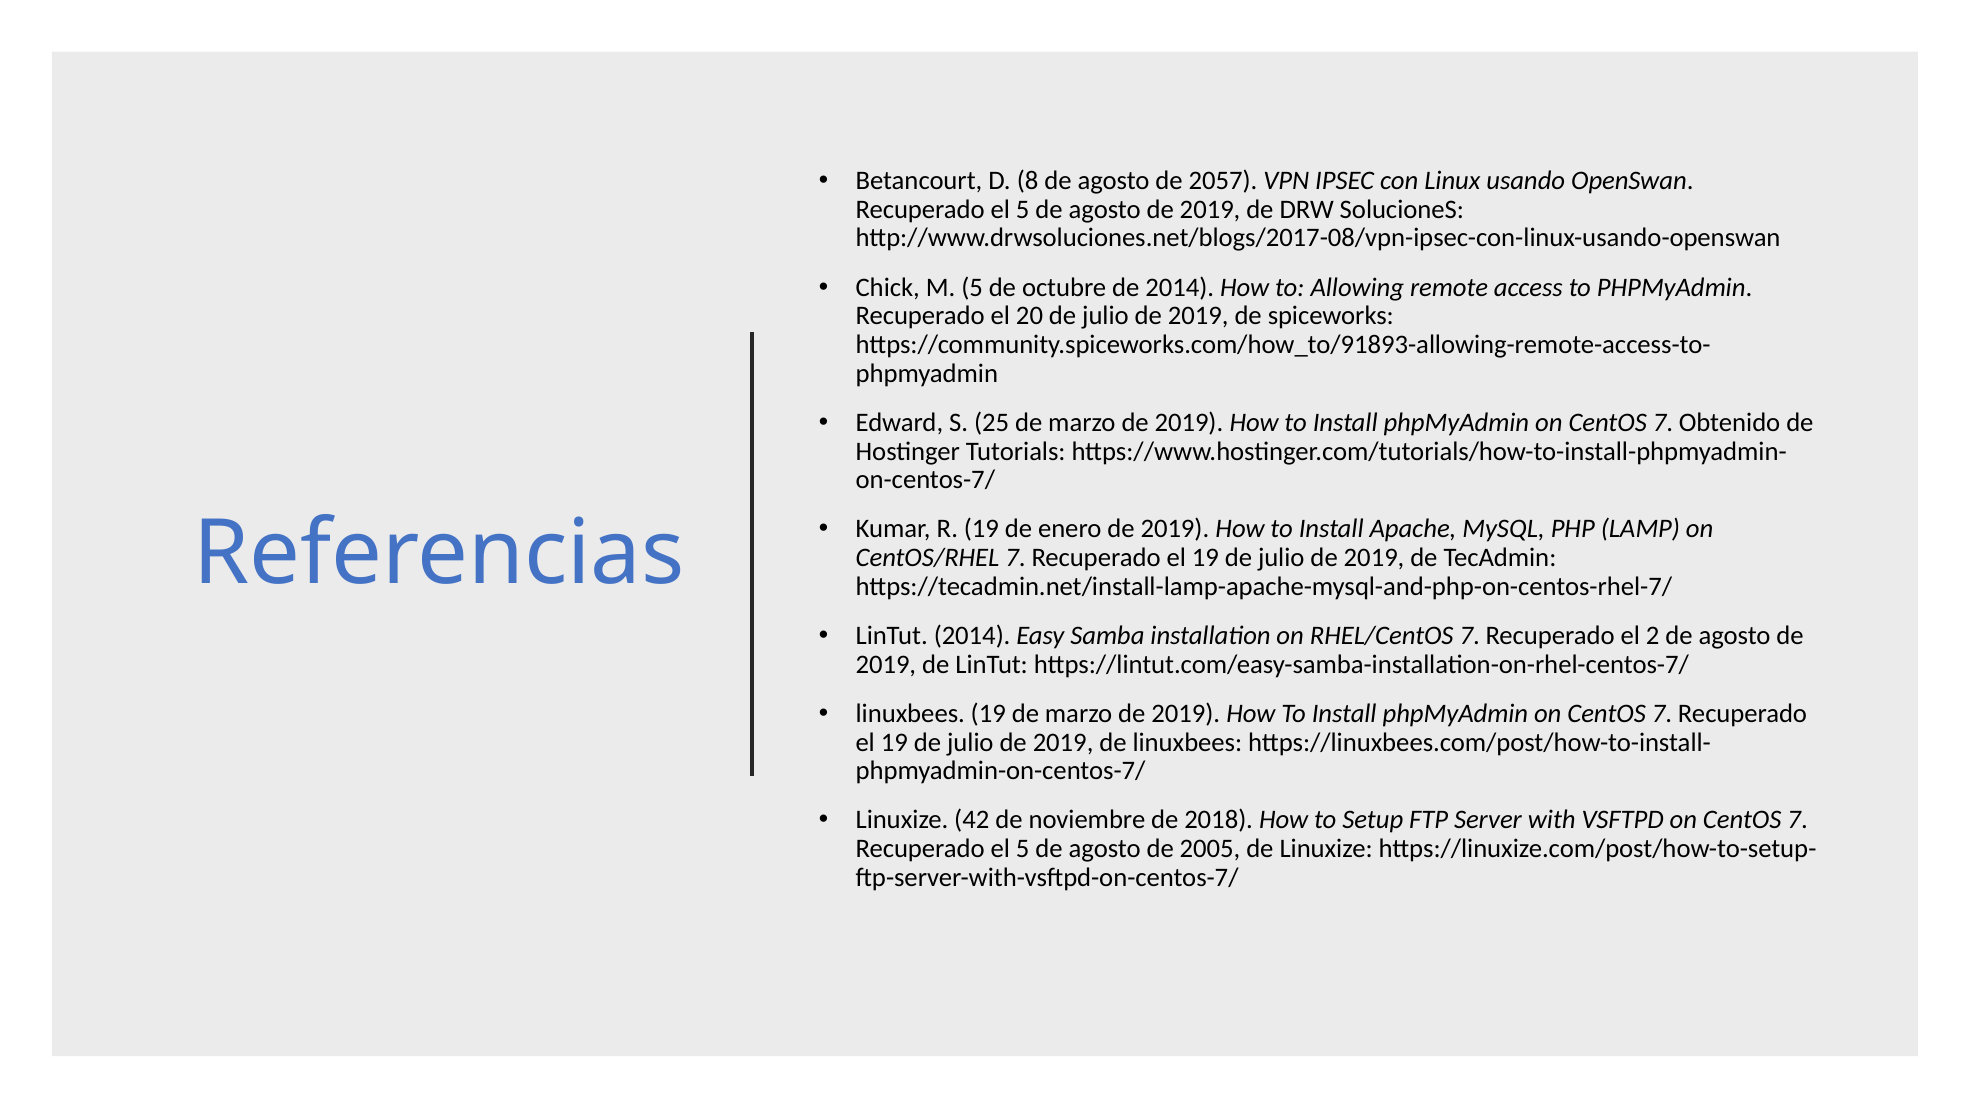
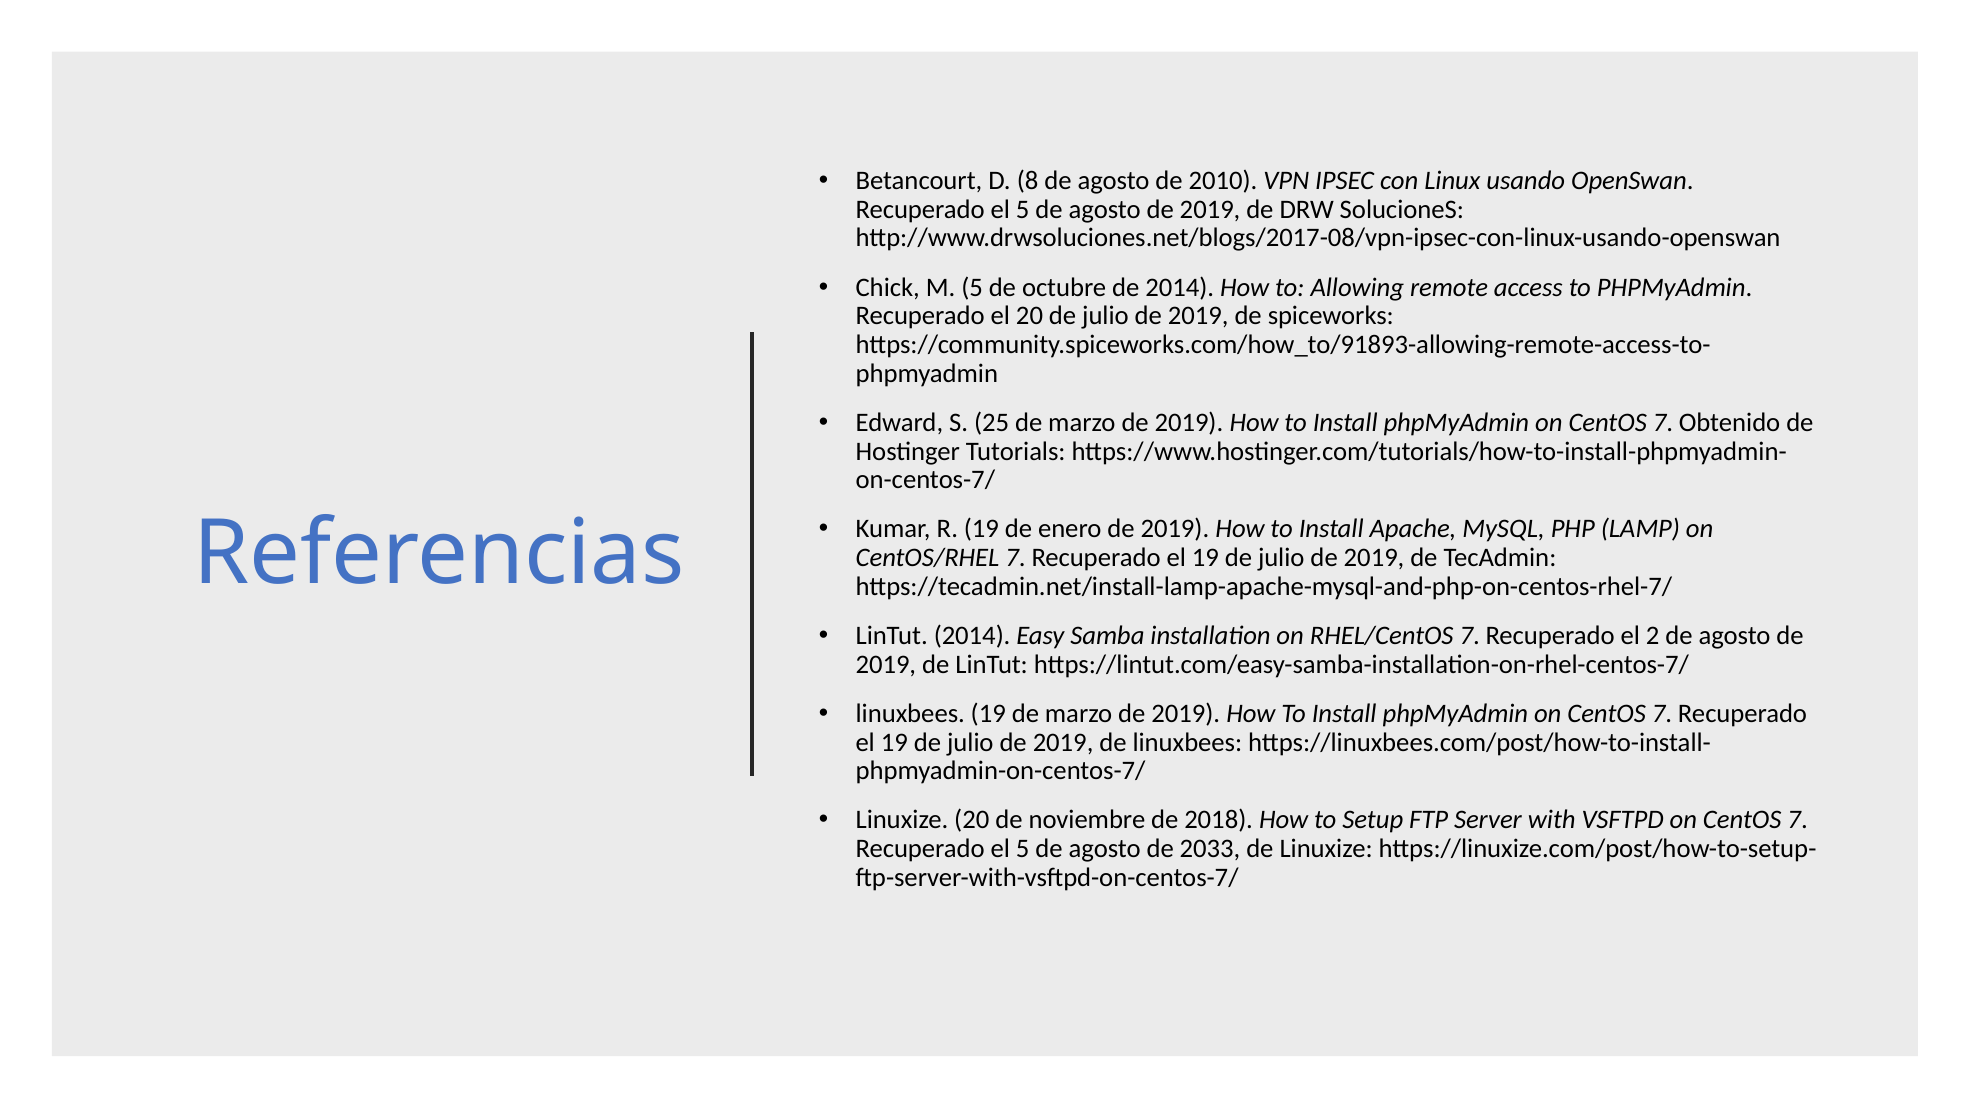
2057: 2057 -> 2010
Linuxize 42: 42 -> 20
2005: 2005 -> 2033
